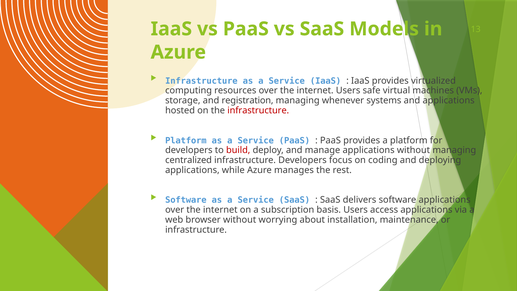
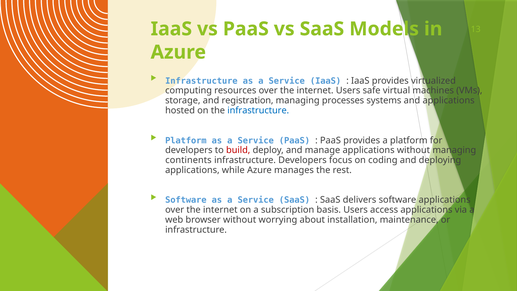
whenever: whenever -> processes
infrastructure at (258, 110) colour: red -> blue
centralized: centralized -> continents
